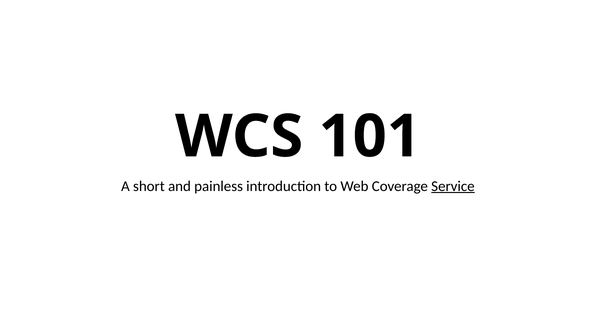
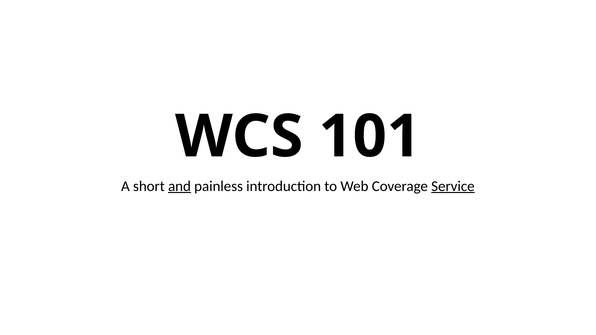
and underline: none -> present
